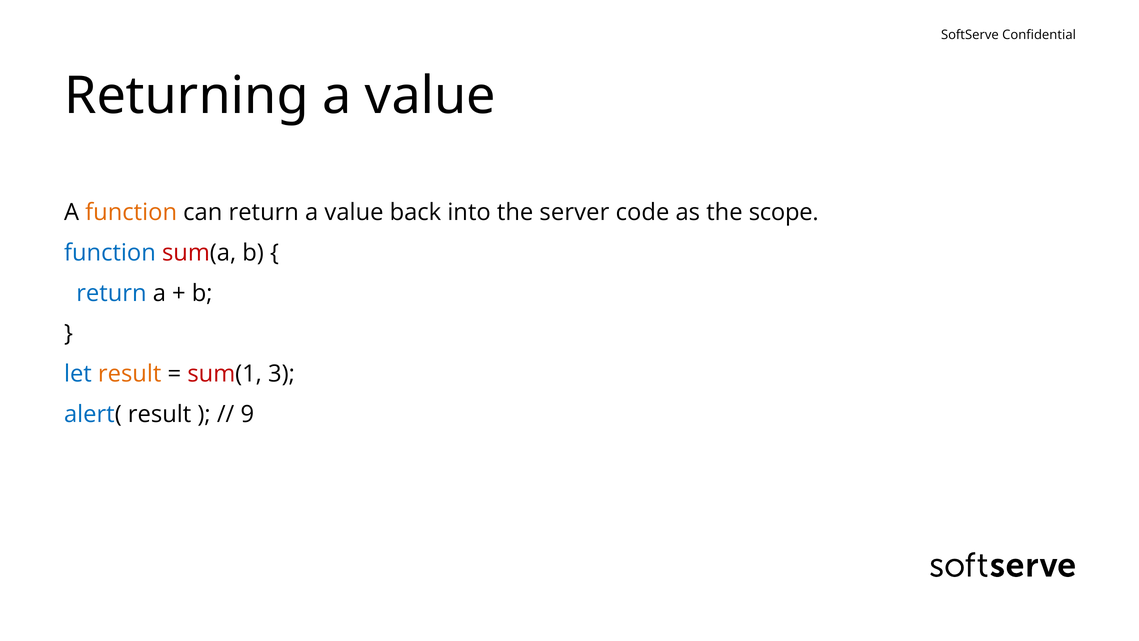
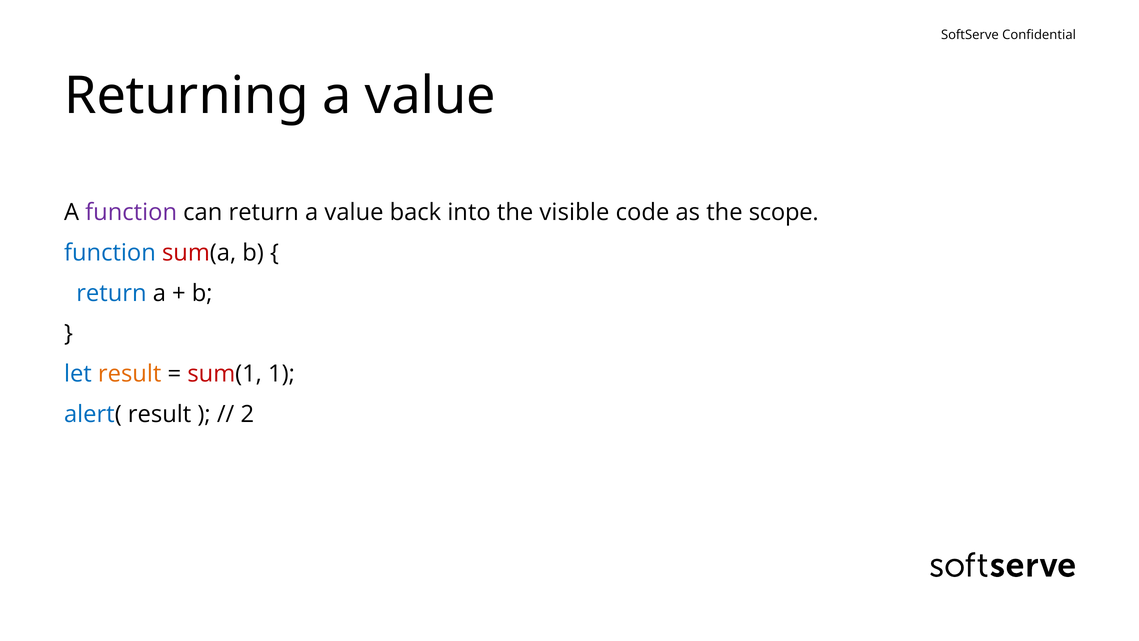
function at (131, 212) colour: orange -> purple
server: server -> visible
3: 3 -> 1
9: 9 -> 2
